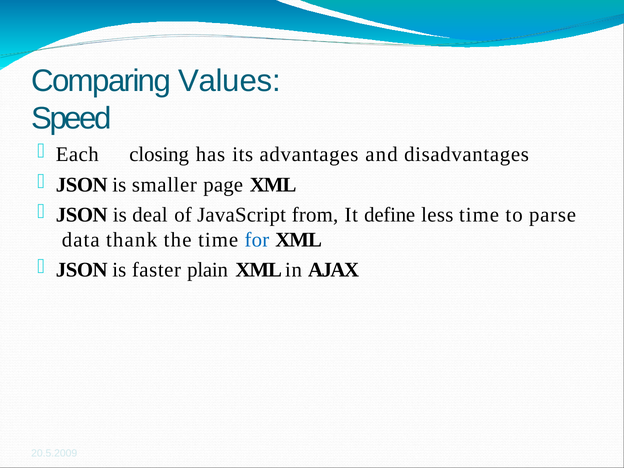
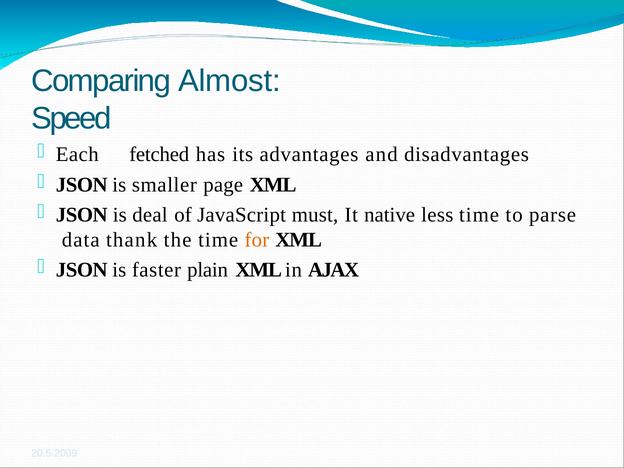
Values: Values -> Almost
closing: closing -> fetched
from: from -> must
define: define -> native
for colour: blue -> orange
